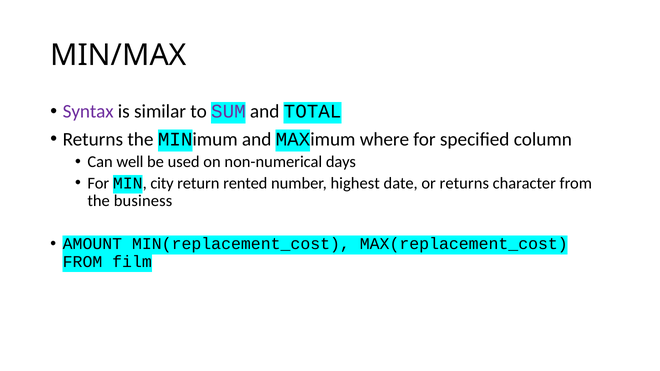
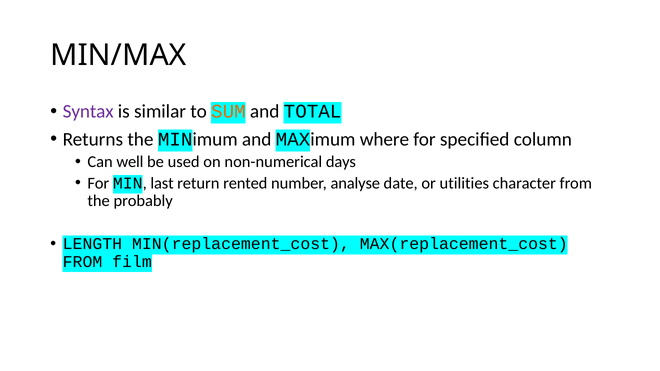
SUM colour: purple -> orange
city: city -> last
highest: highest -> analyse
or returns: returns -> utilities
business: business -> probably
AMOUNT: AMOUNT -> LENGTH
